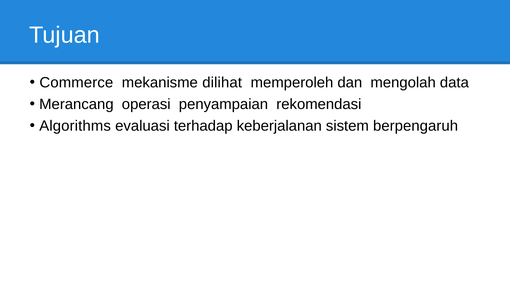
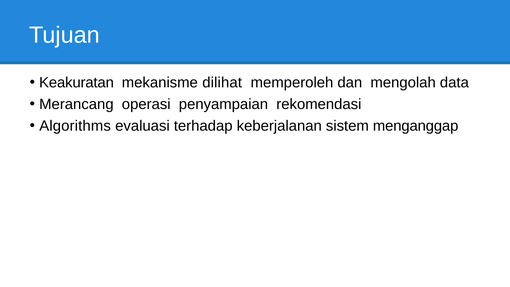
Commerce: Commerce -> Keakuratan
berpengaruh: berpengaruh -> menganggap
